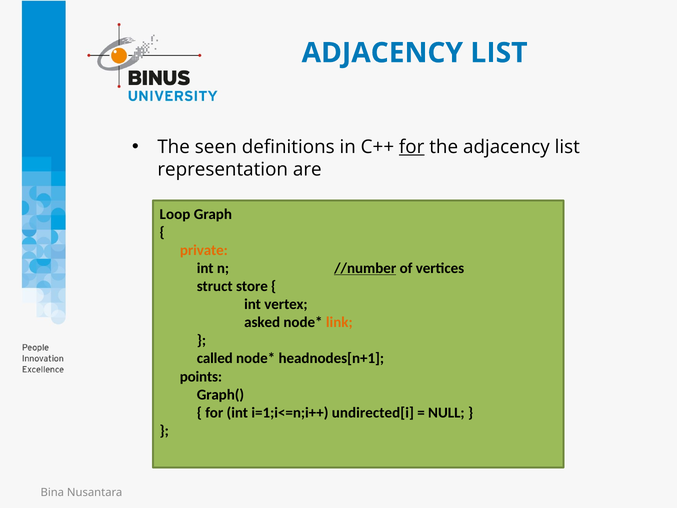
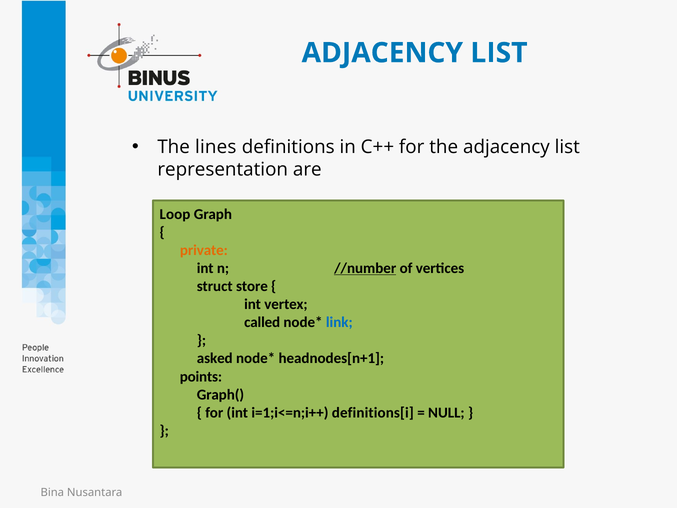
seen: seen -> lines
for at (412, 147) underline: present -> none
asked: asked -> called
link colour: orange -> blue
called: called -> asked
undirected[i: undirected[i -> definitions[i
